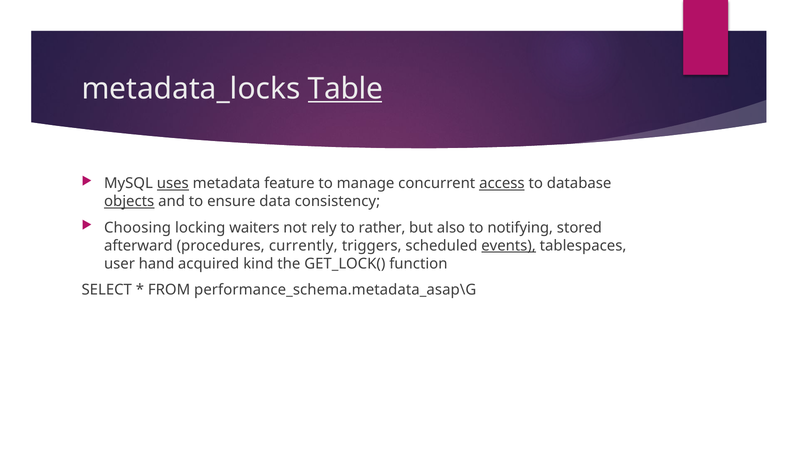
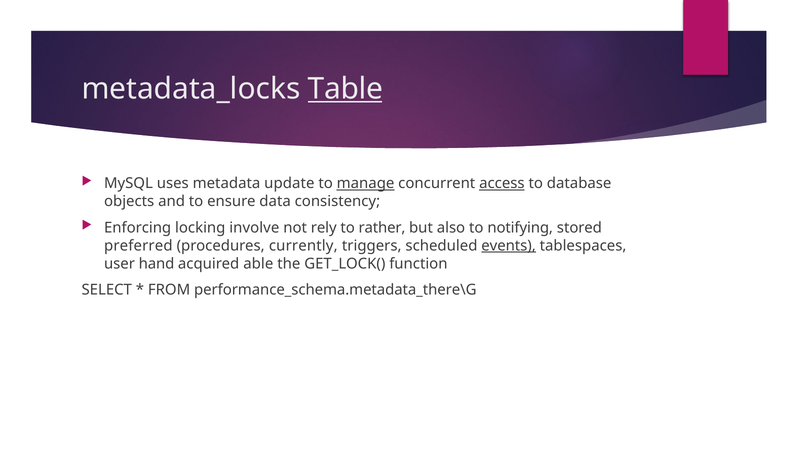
uses underline: present -> none
feature: feature -> update
manage underline: none -> present
objects underline: present -> none
Choosing: Choosing -> Enforcing
waiters: waiters -> involve
afterward: afterward -> preferred
kind: kind -> able
performance_schema.metadata_asap\G: performance_schema.metadata_asap\G -> performance_schema.metadata_there\G
